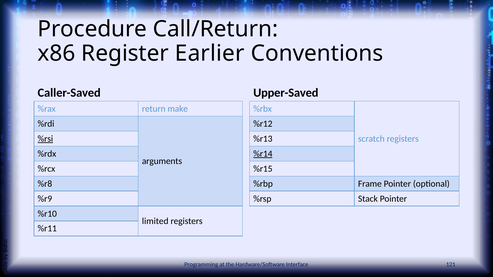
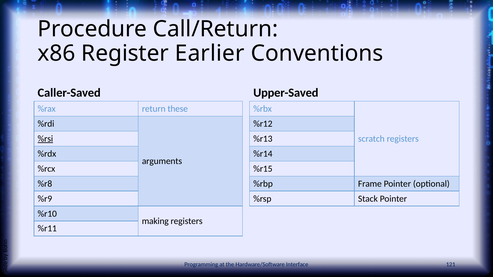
make: make -> these
%r14 underline: present -> none
limited: limited -> making
